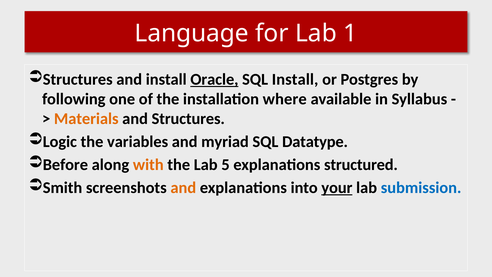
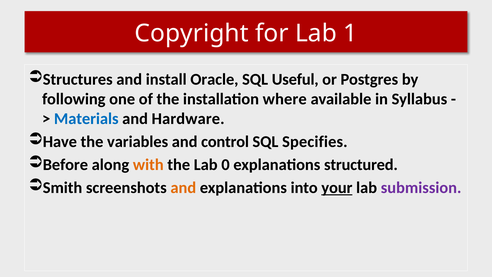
Language: Language -> Copyright
Oracle underline: present -> none
SQL Install: Install -> Useful
Materials colour: orange -> blue
and Structures: Structures -> Hardware
Logic: Logic -> Have
myriad: myriad -> control
Datatype: Datatype -> Specifies
5: 5 -> 0
submission colour: blue -> purple
